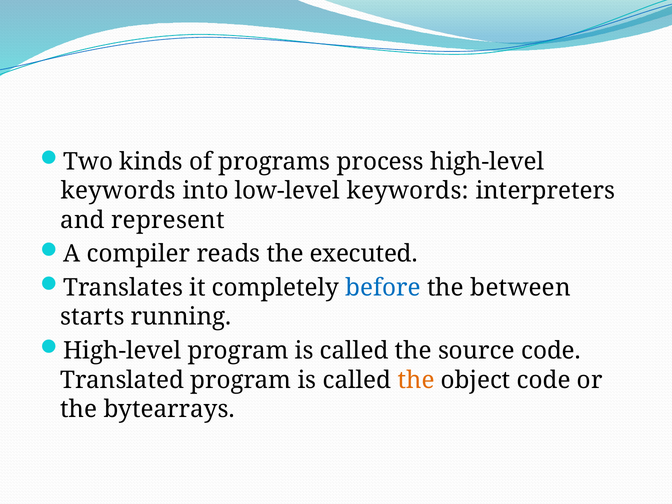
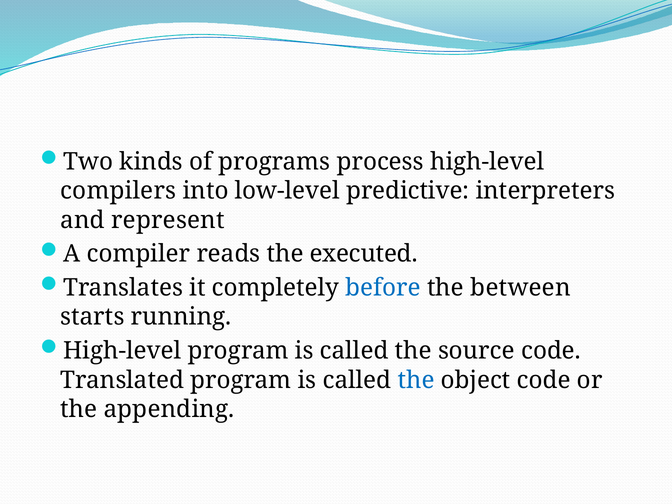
keywords at (118, 191): keywords -> compilers
low-level keywords: keywords -> predictive
the at (416, 380) colour: orange -> blue
bytearrays: bytearrays -> appending
